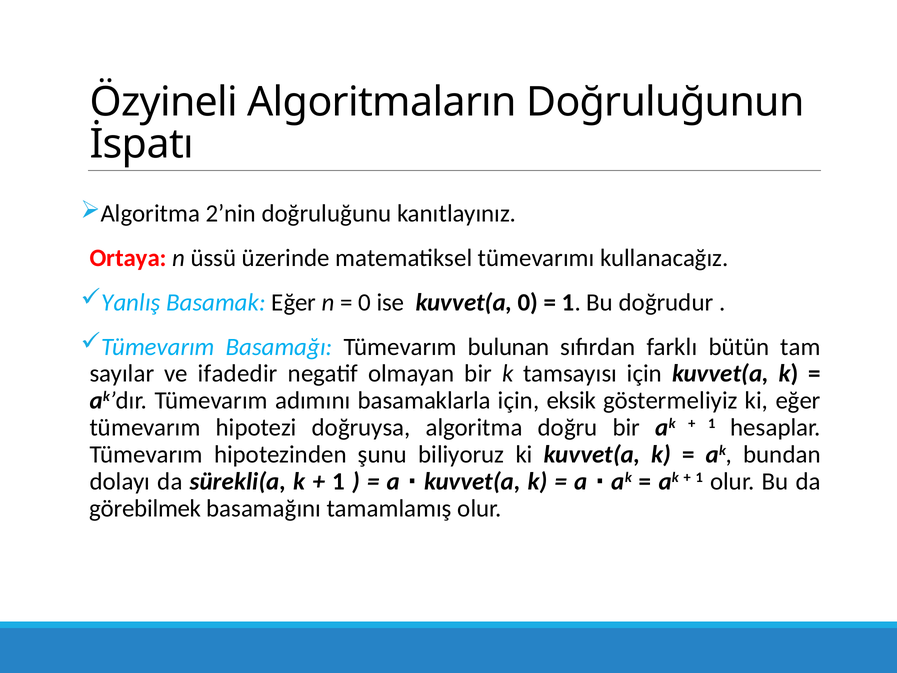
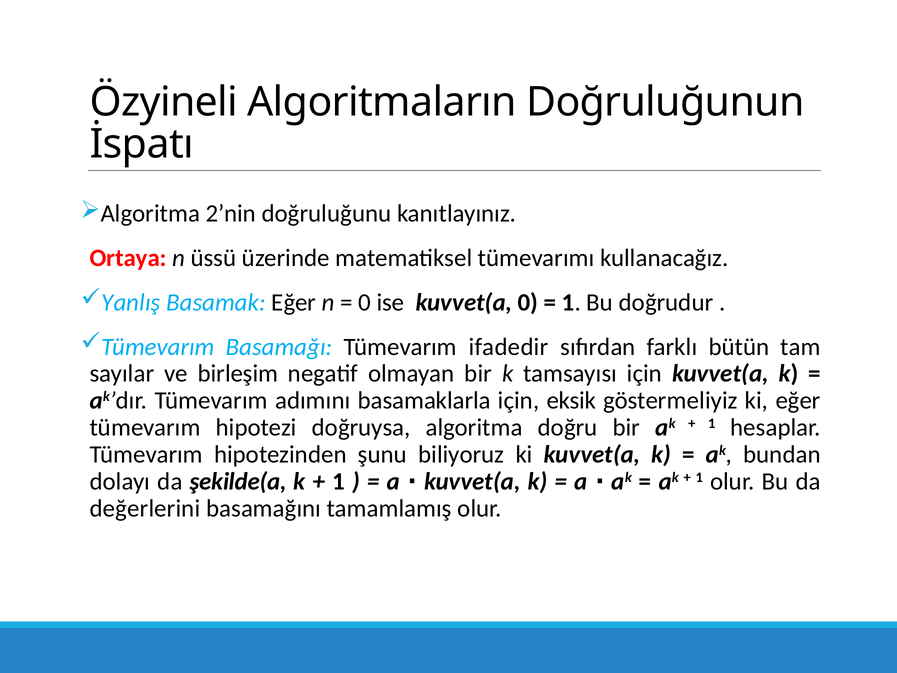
bulunan: bulunan -> ifadedir
ifadedir: ifadedir -> birleşim
sürekli(a: sürekli(a -> şekilde(a
görebilmek: görebilmek -> değerlerini
